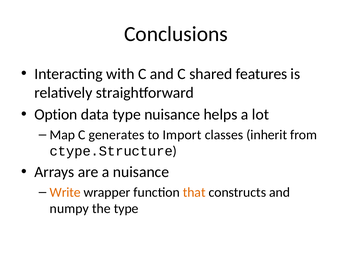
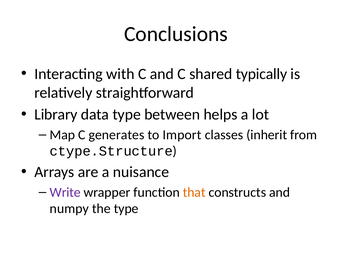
features: features -> typically
Option: Option -> Library
type nuisance: nuisance -> between
Write colour: orange -> purple
